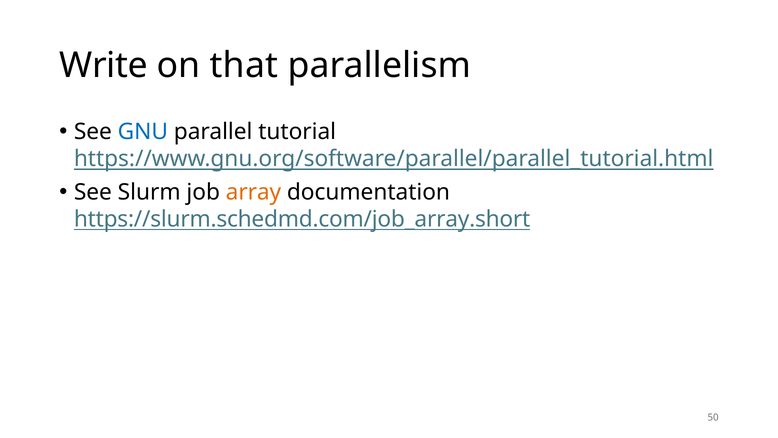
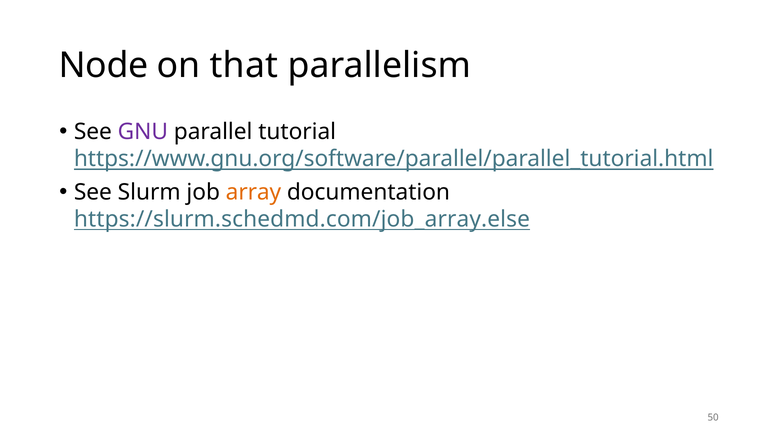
Write: Write -> Node
GNU colour: blue -> purple
https://slurm.schedmd.com/job_array.short: https://slurm.schedmd.com/job_array.short -> https://slurm.schedmd.com/job_array.else
